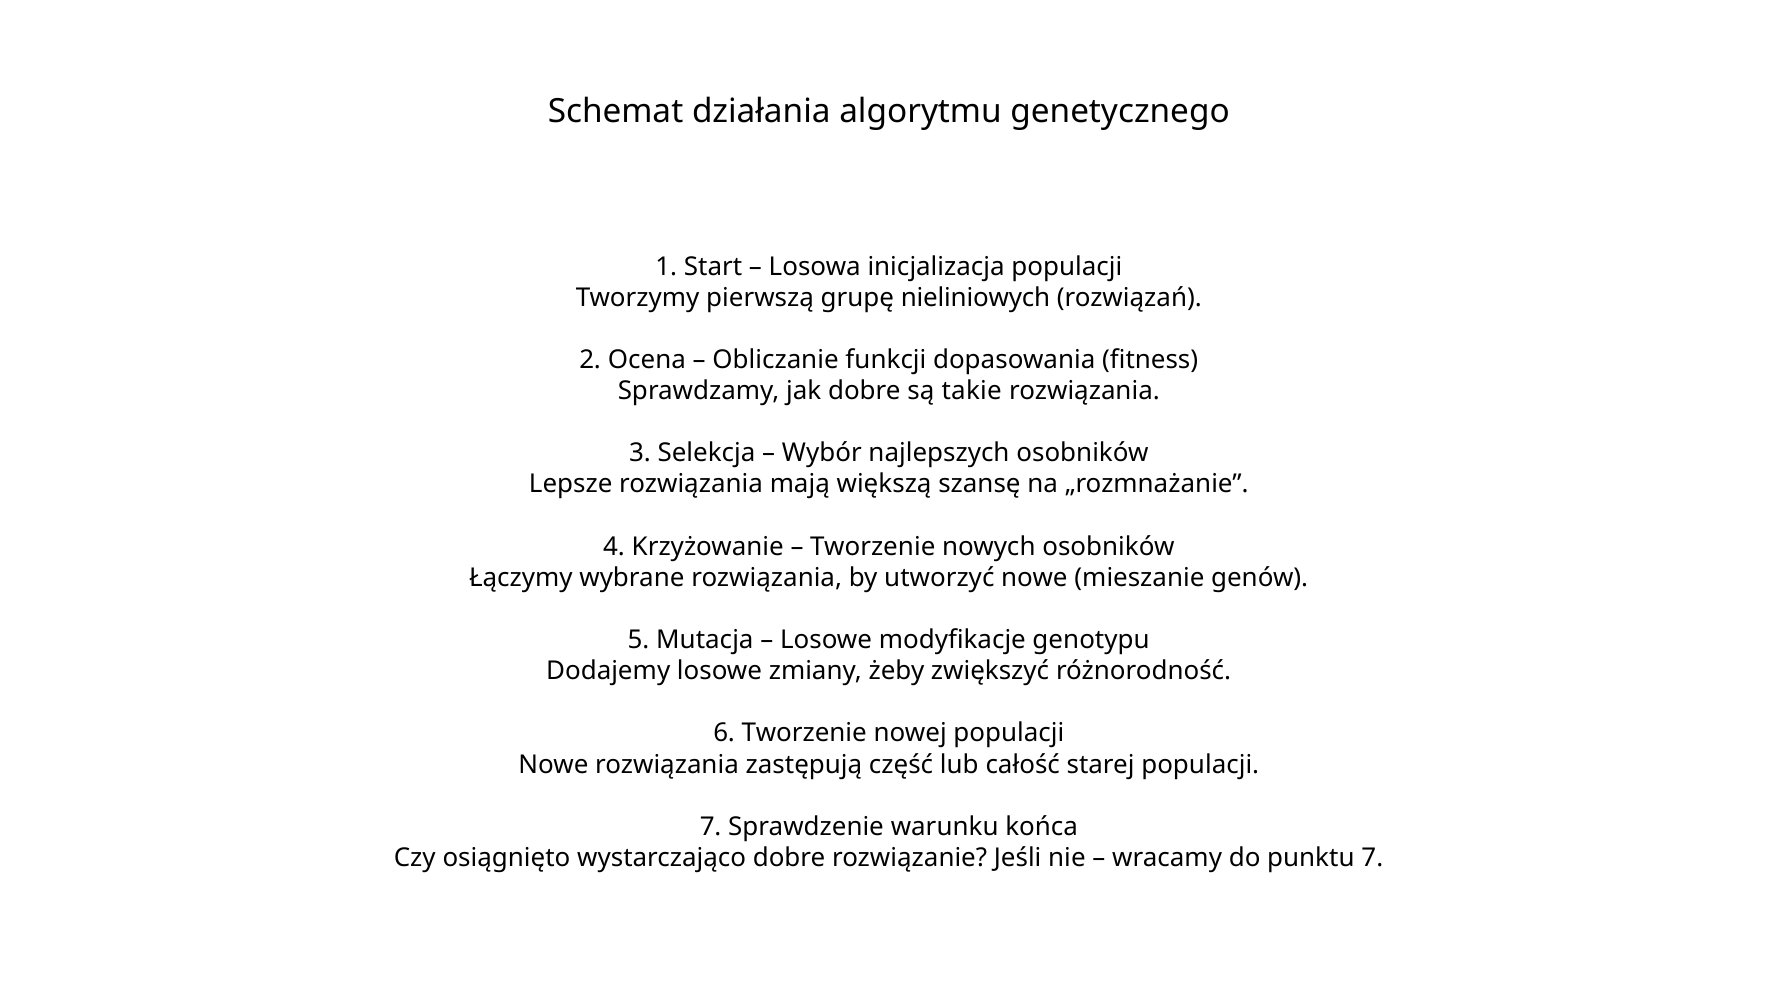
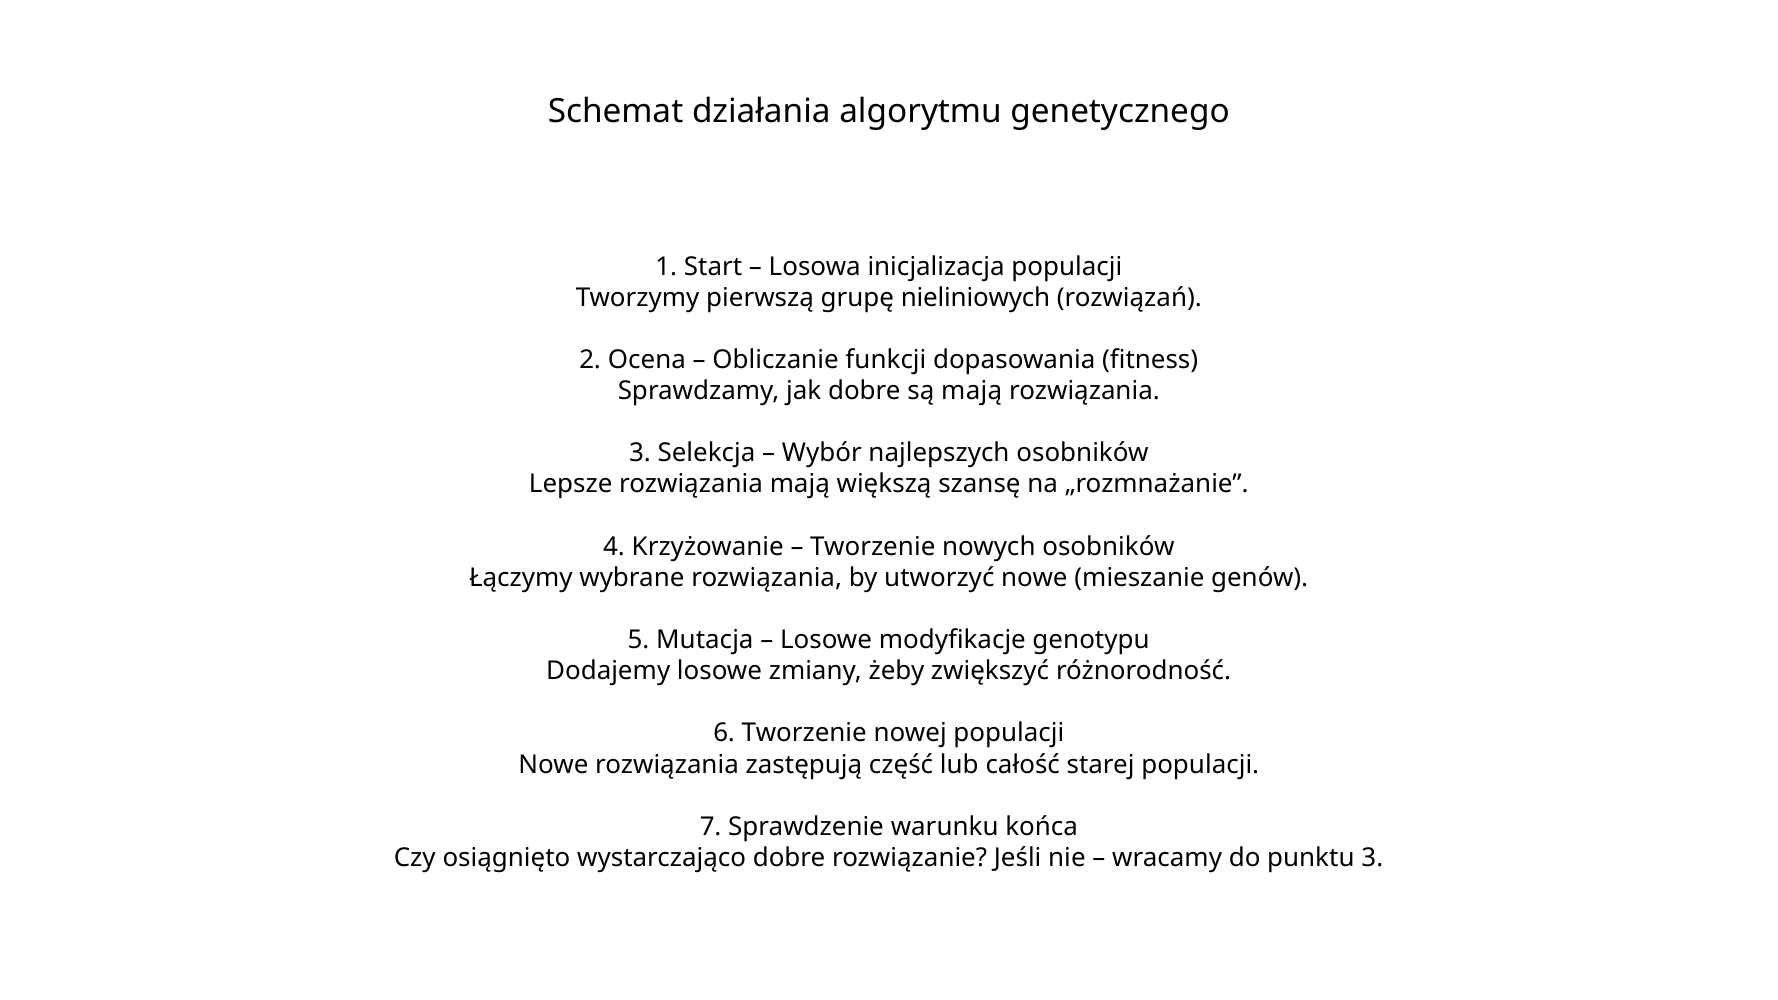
są takie: takie -> mają
punktu 7: 7 -> 3
